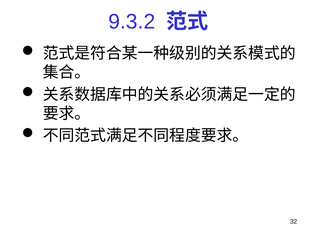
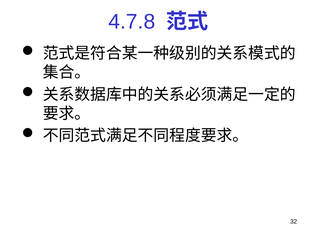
9.3.2: 9.3.2 -> 4.7.8
